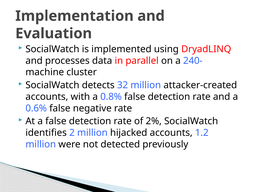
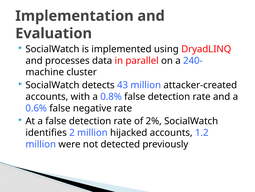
32: 32 -> 43
